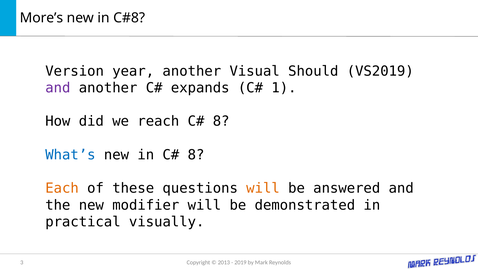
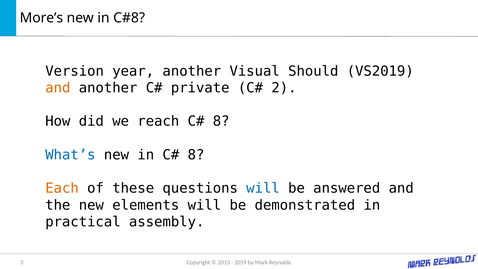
and at (58, 88) colour: purple -> orange
expands: expands -> private
1: 1 -> 2
will at (263, 188) colour: orange -> blue
modifier: modifier -> elements
visually: visually -> assembly
